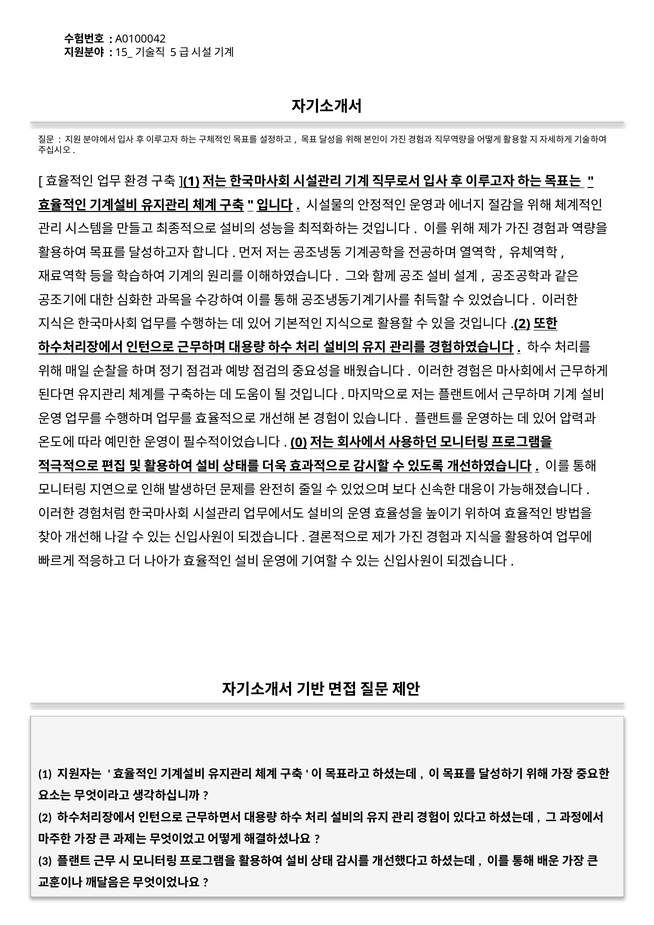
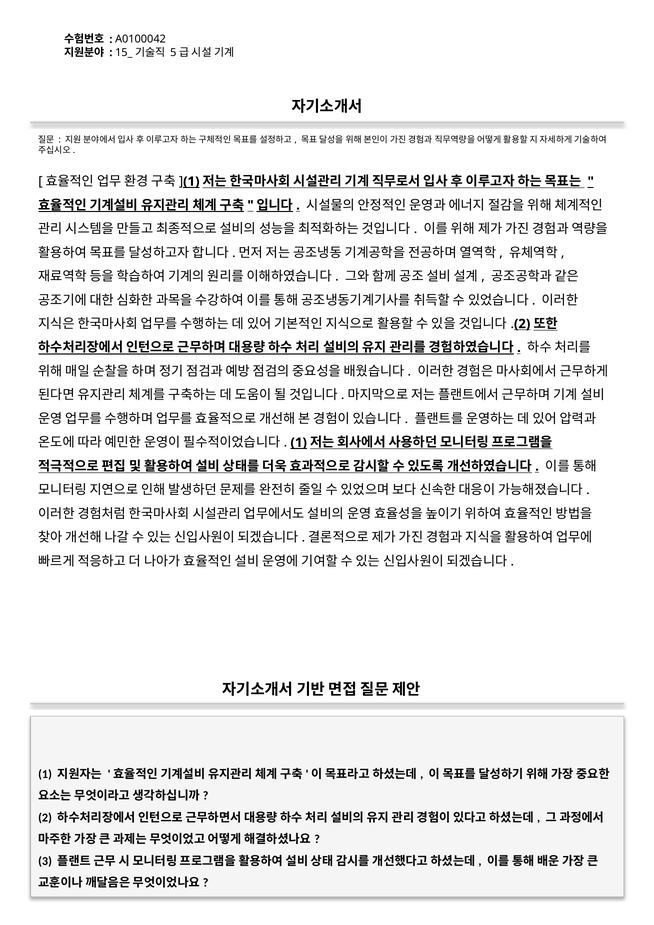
0 at (299, 443): 0 -> 1
